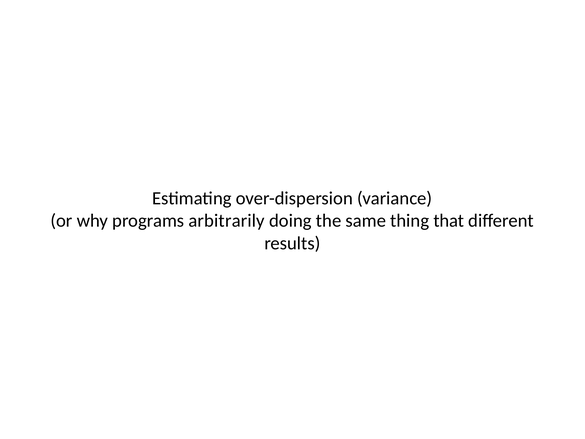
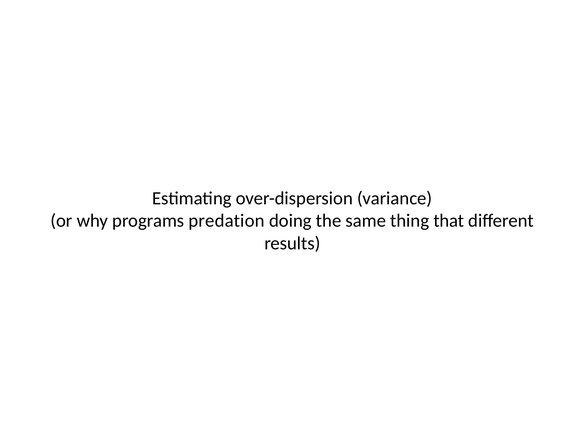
arbitrarily: arbitrarily -> predation
